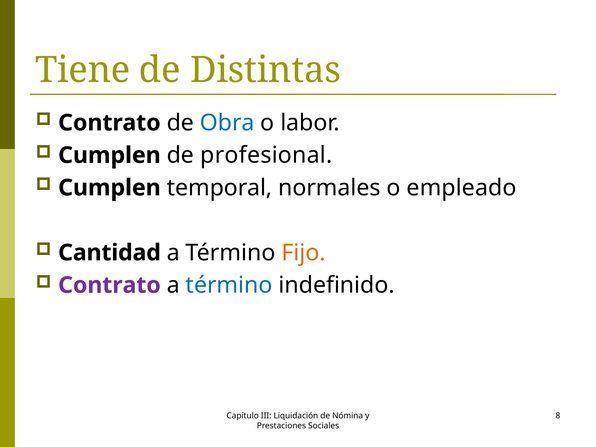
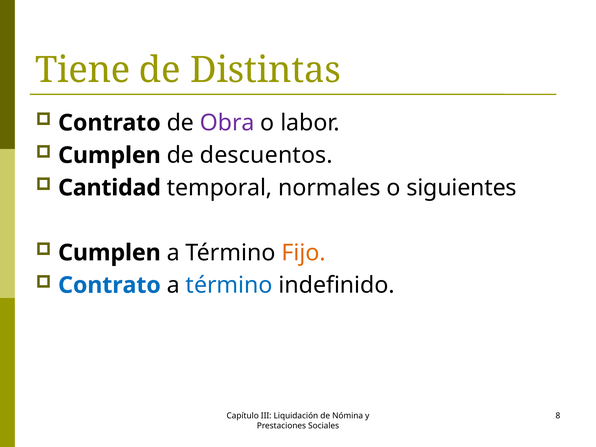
Obra colour: blue -> purple
profesional: profesional -> descuentos
Cumplen at (109, 188): Cumplen -> Cantidad
empleado: empleado -> siguientes
Cantidad at (110, 253): Cantidad -> Cumplen
Contrato at (109, 285) colour: purple -> blue
